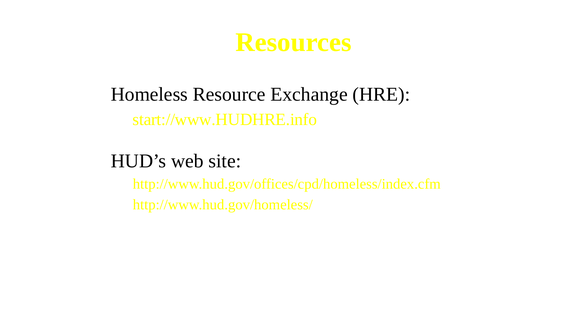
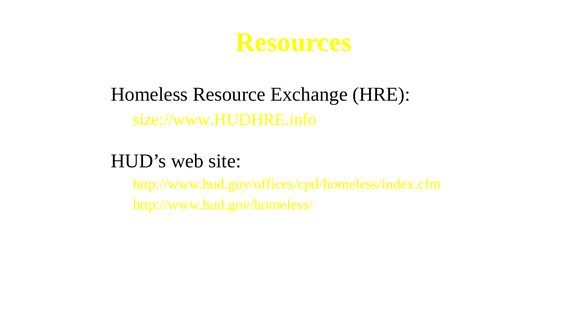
start://www.HUDHRE.info: start://www.HUDHRE.info -> size://www.HUDHRE.info
